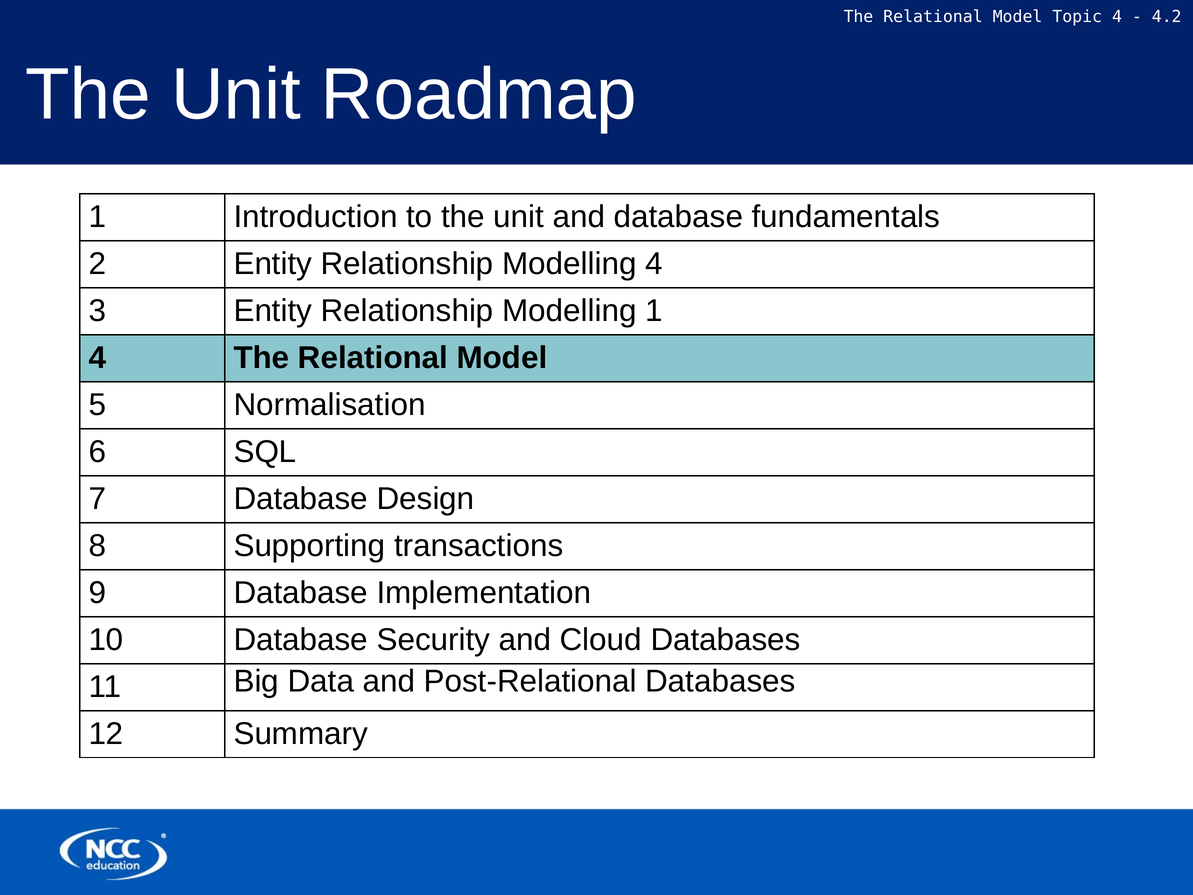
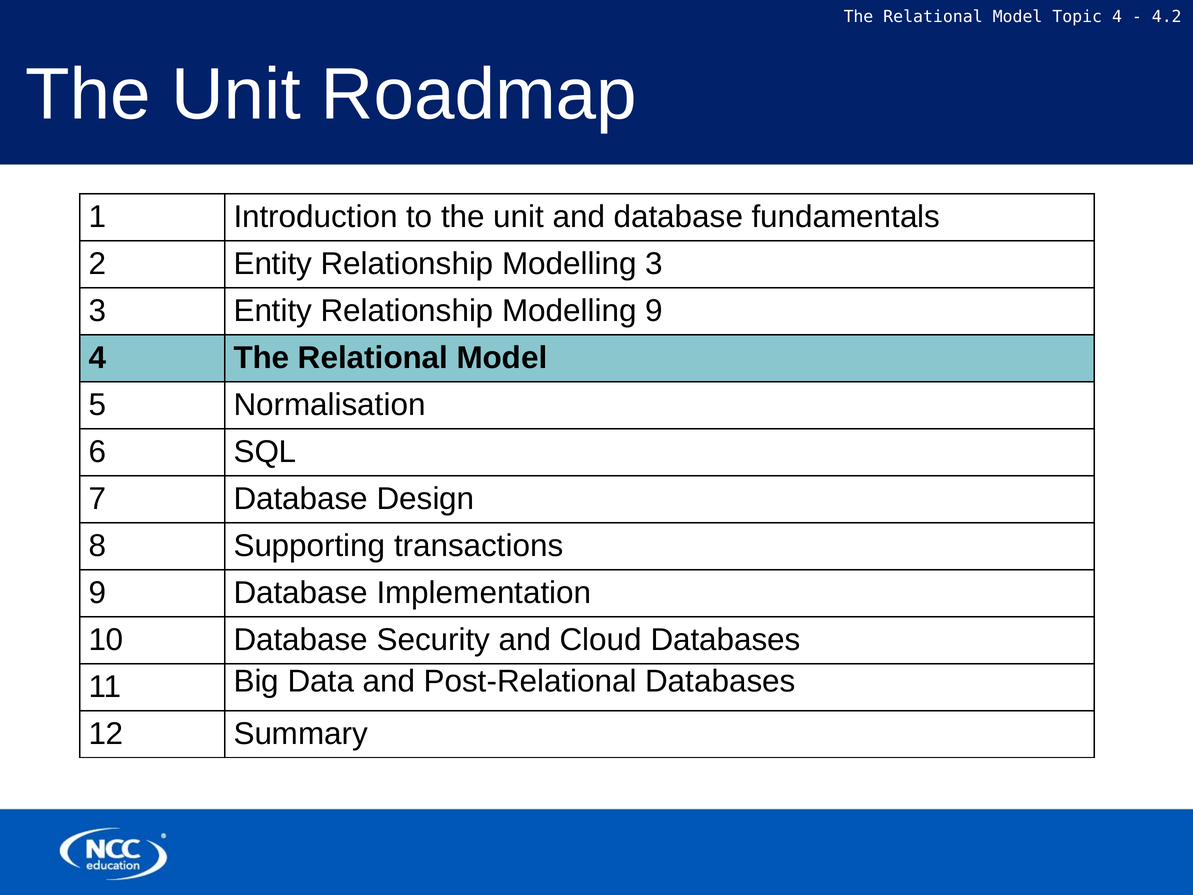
Modelling 4: 4 -> 3
Modelling 1: 1 -> 9
